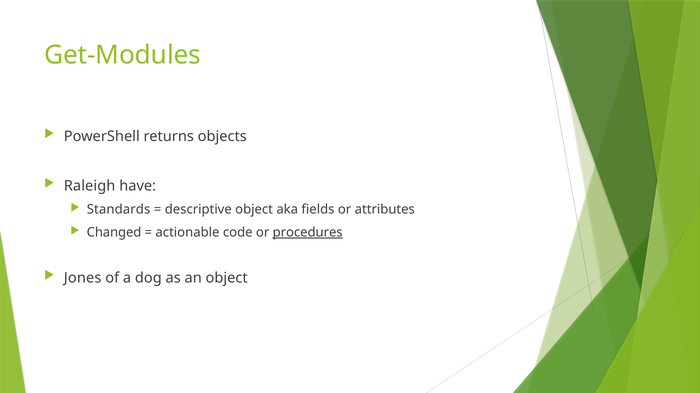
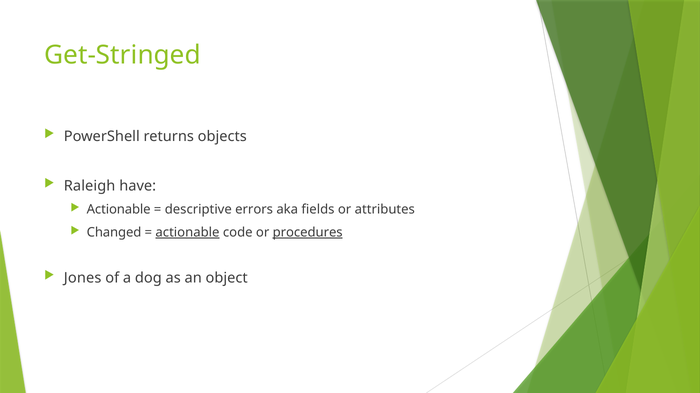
Get-Modules: Get-Modules -> Get-Stringed
Standards at (119, 210): Standards -> Actionable
descriptive object: object -> errors
actionable at (187, 233) underline: none -> present
